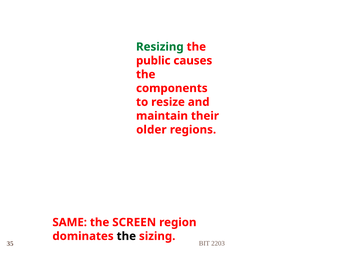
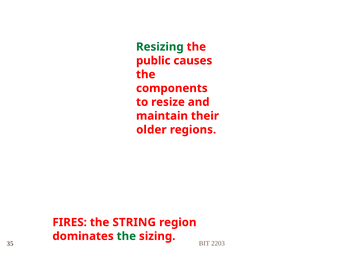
SAME: SAME -> FIRES
SCREEN: SCREEN -> STRING
the at (126, 237) colour: black -> green
